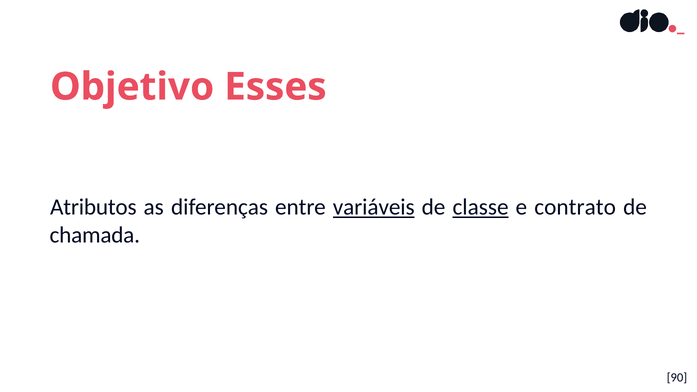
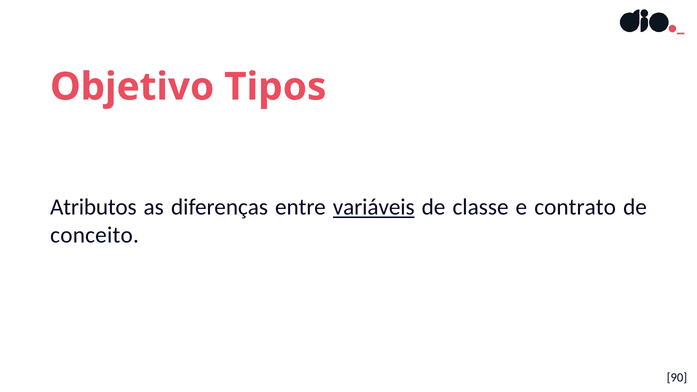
Esses: Esses -> Tipos
classe underline: present -> none
chamada: chamada -> conceito
